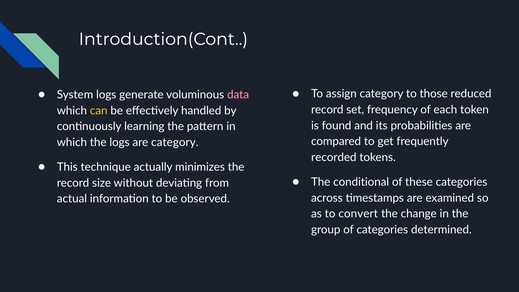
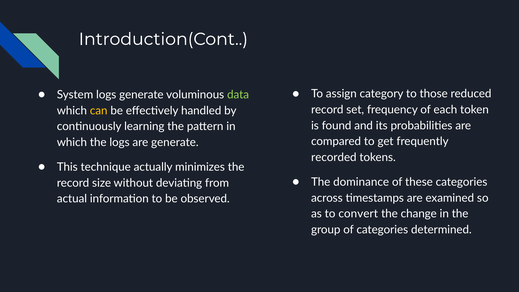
data colour: pink -> light green
are category: category -> generate
conditional: conditional -> dominance
